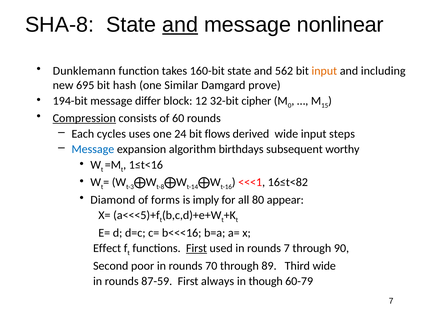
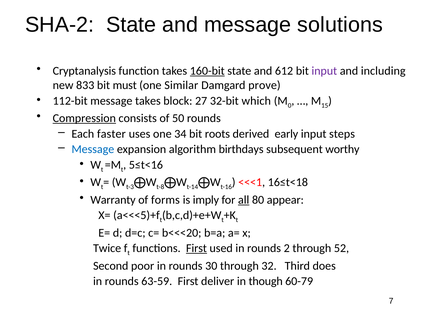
SHA-8: SHA-8 -> SHA-2
and at (180, 25) underline: present -> none
nonlinear: nonlinear -> solutions
Dunklemann: Dunklemann -> Cryptanalysis
160-bit underline: none -> present
562: 562 -> 612
input at (324, 71) colour: orange -> purple
695: 695 -> 833
hash: hash -> must
194-bit: 194-bit -> 112-bit
message differ: differ -> takes
12: 12 -> 27
cipher: cipher -> which
60: 60 -> 50
cycles: cycles -> faster
24: 24 -> 34
flows: flows -> roots
derived wide: wide -> early
1≤t<16: 1≤t<16 -> 5≤t<16
16≤t<82: 16≤t<82 -> 16≤t<18
Diamond: Diamond -> Warranty
all underline: none -> present
b<<<16: b<<<16 -> b<<<20
Effect: Effect -> Twice
rounds 7: 7 -> 2
90: 90 -> 52
70: 70 -> 30
89: 89 -> 32
Third wide: wide -> does
87-59: 87-59 -> 63-59
always: always -> deliver
